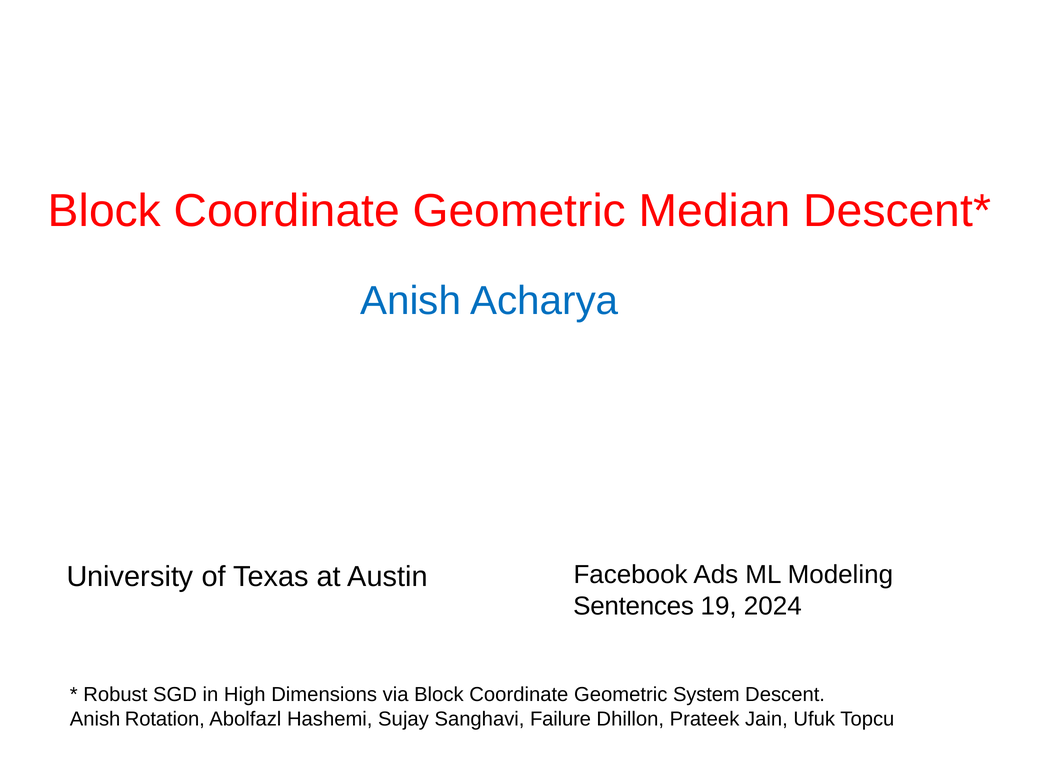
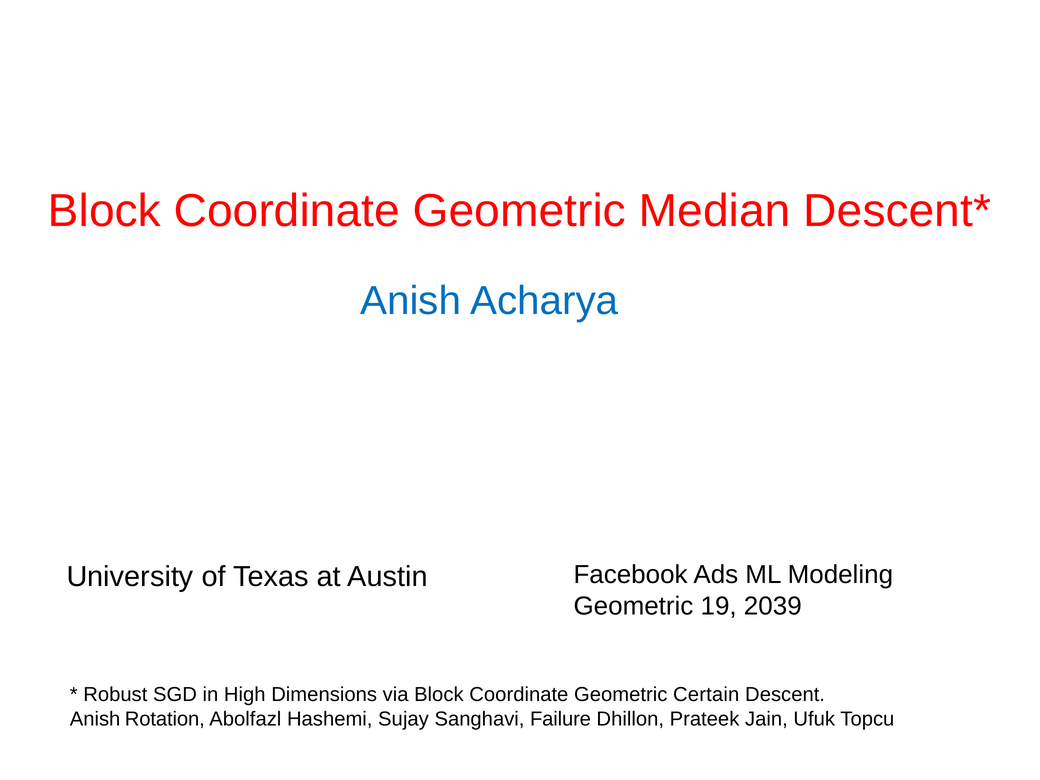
Sentences at (634, 606): Sentences -> Geometric
2024: 2024 -> 2039
System: System -> Certain
